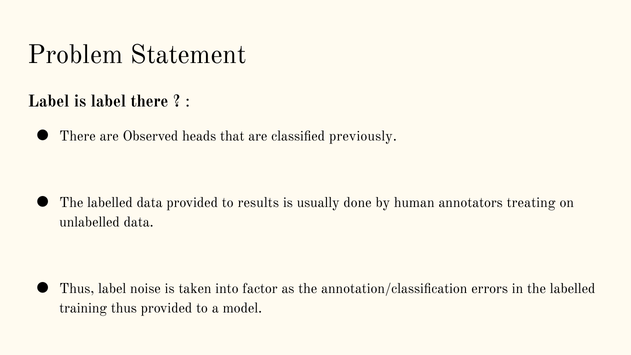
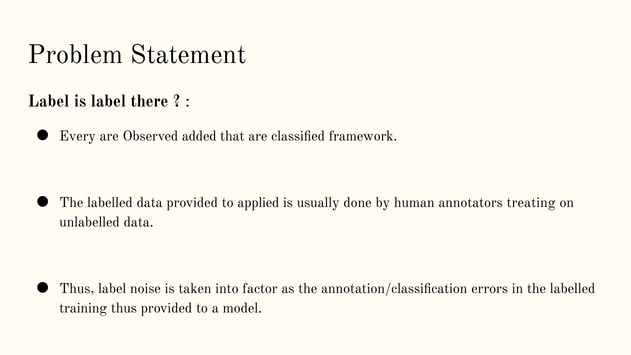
There at (78, 136): There -> Every
heads: heads -> added
previously: previously -> framework
results: results -> applied
